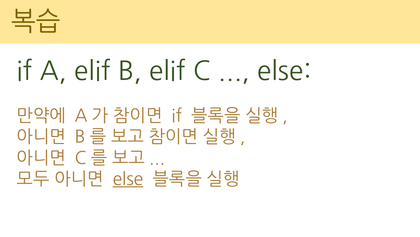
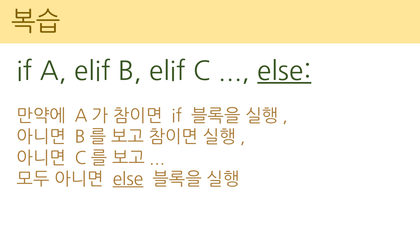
else at (284, 71) underline: none -> present
